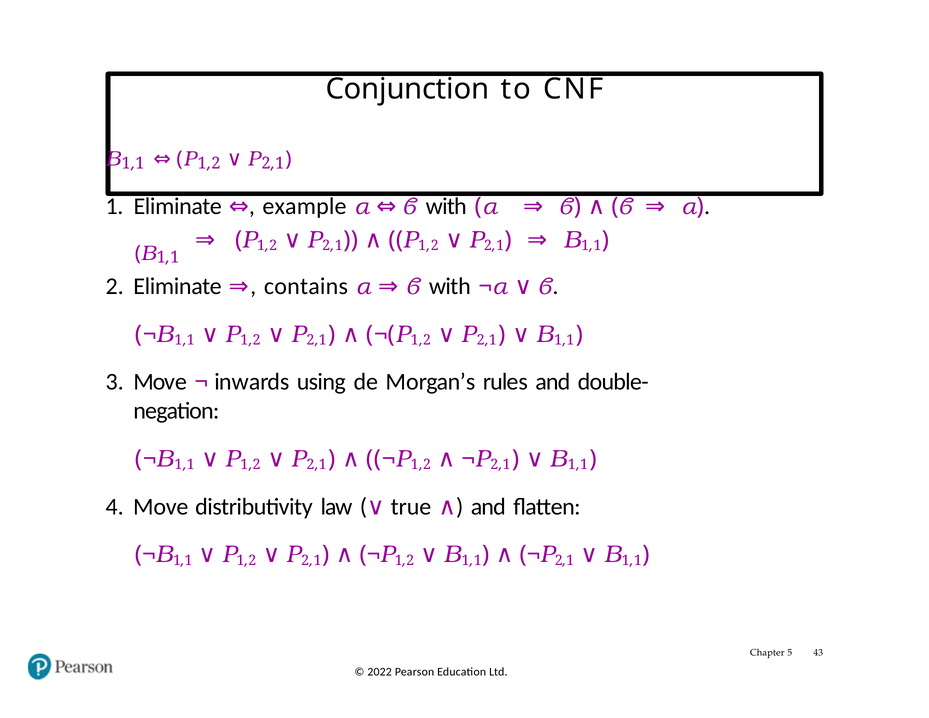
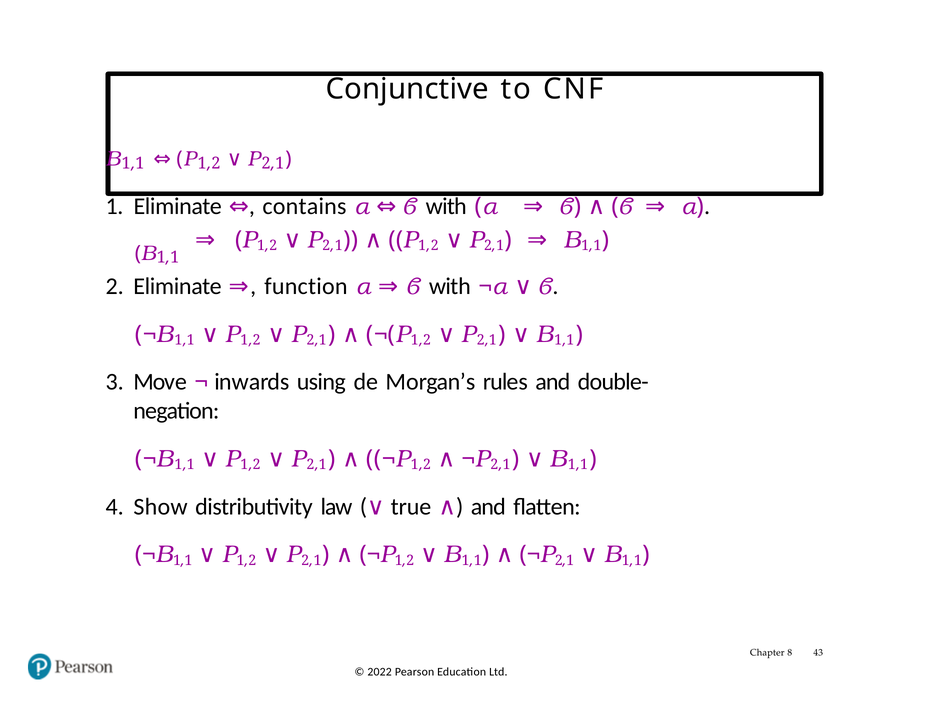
Conjunction: Conjunction -> Conjunctive
example: example -> contains
contains: contains -> function
Move at (161, 507): Move -> Show
5: 5 -> 8
